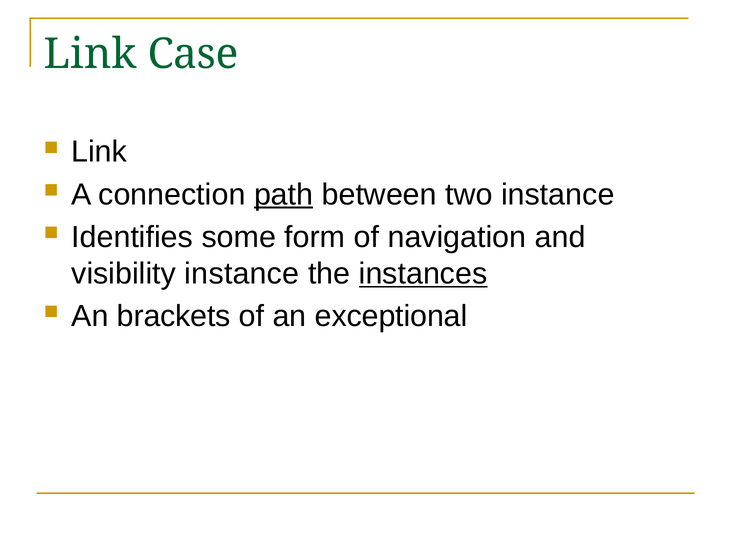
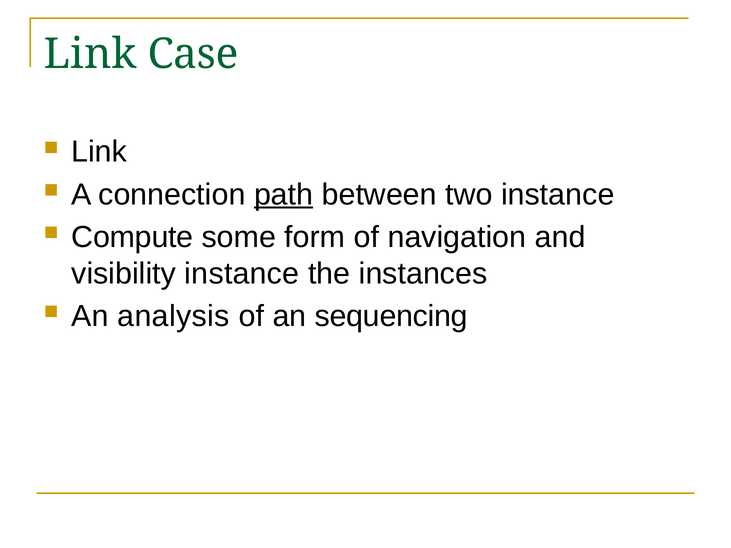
Identifies: Identifies -> Compute
instances underline: present -> none
brackets: brackets -> analysis
exceptional: exceptional -> sequencing
